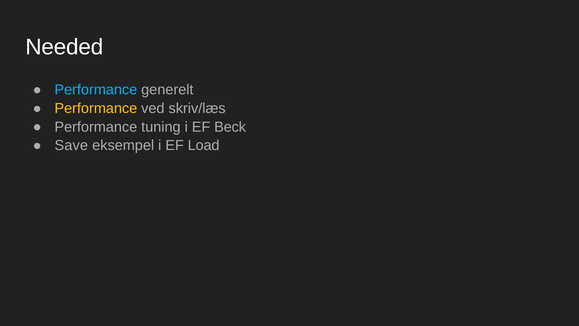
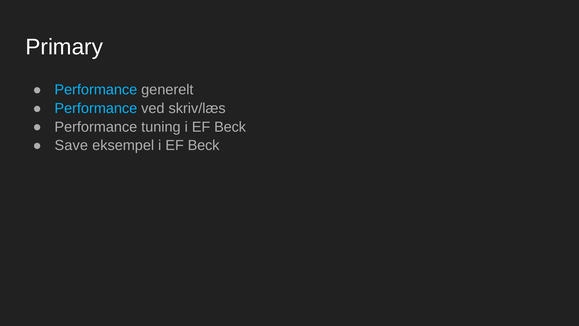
Needed: Needed -> Primary
Performance at (96, 108) colour: yellow -> light blue
eksempel i EF Load: Load -> Beck
